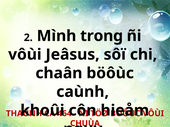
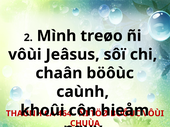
trong: trong -> treøo
